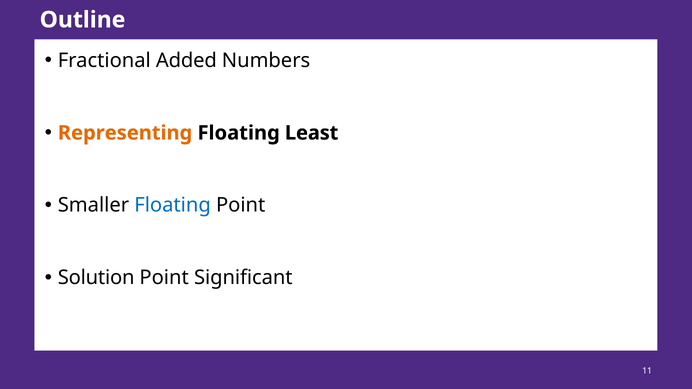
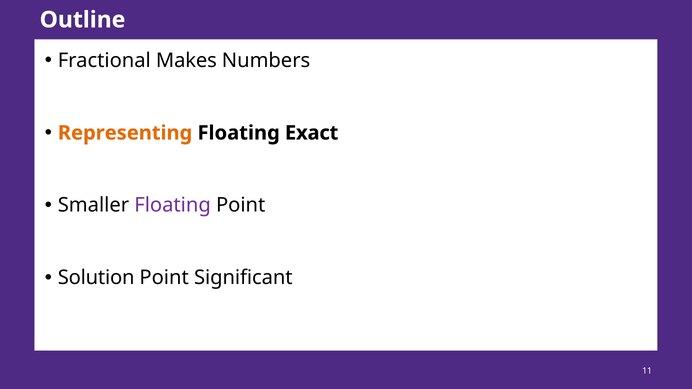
Added: Added -> Makes
Least: Least -> Exact
Floating at (173, 205) colour: blue -> purple
